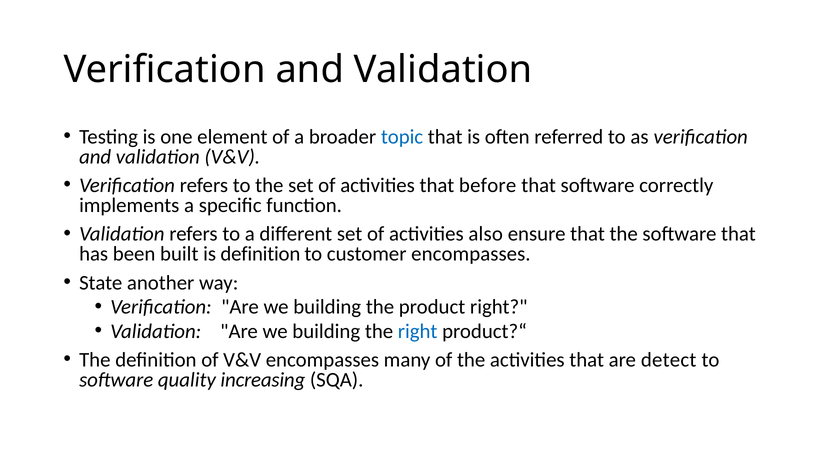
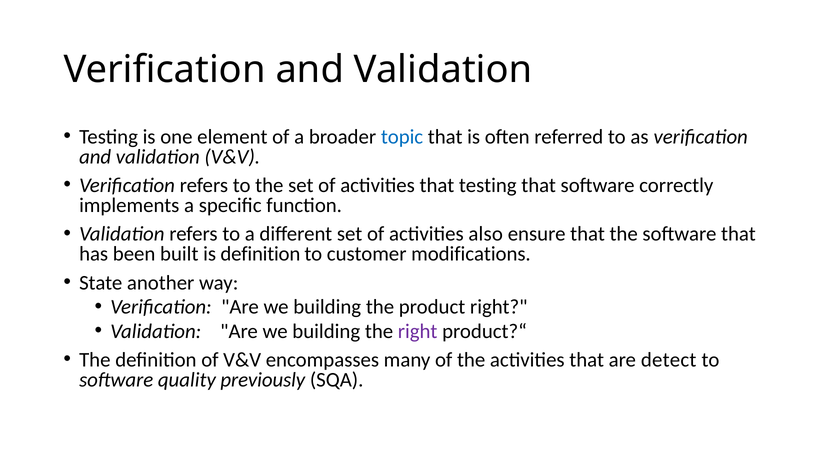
that before: before -> testing
customer encompasses: encompasses -> modifications
right at (418, 332) colour: blue -> purple
increasing: increasing -> previously
